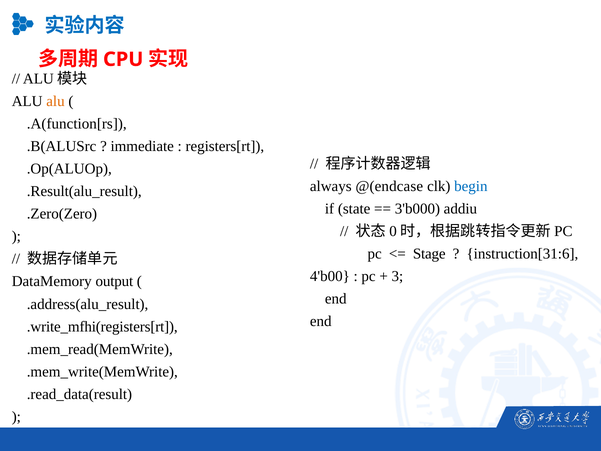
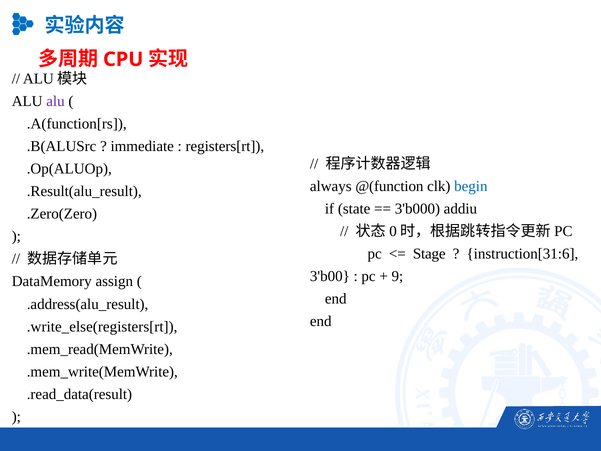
alu at (56, 101) colour: orange -> purple
@(endcase: @(endcase -> @(function
4'b00: 4'b00 -> 3'b00
3: 3 -> 9
output: output -> assign
.write_mfhi(registers[rt: .write_mfhi(registers[rt -> .write_else(registers[rt
